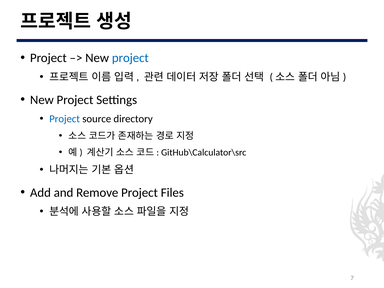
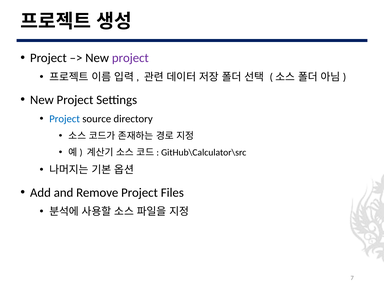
project at (130, 58) colour: blue -> purple
